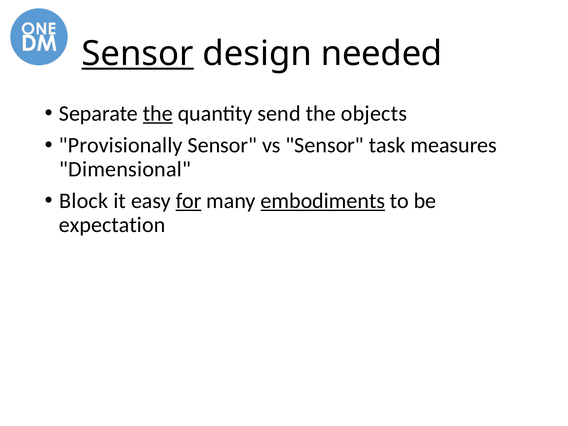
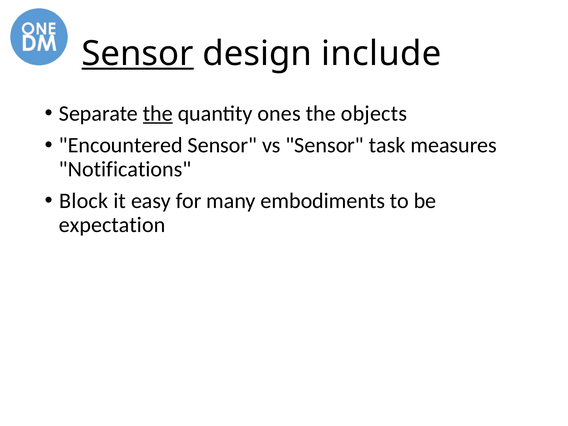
needed: needed -> include
send: send -> ones
Provisionally: Provisionally -> Encountered
Dimensional: Dimensional -> Notifications
for underline: present -> none
embodiments underline: present -> none
